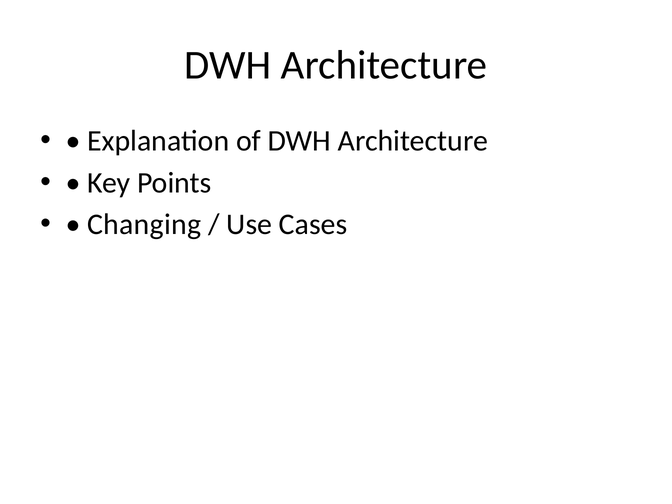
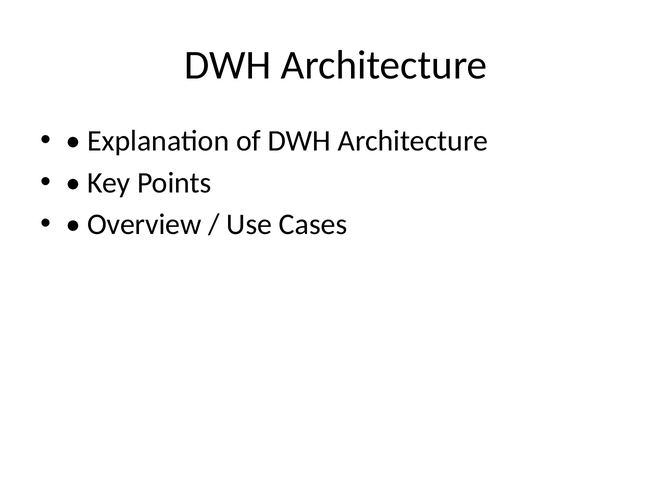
Changing: Changing -> Overview
